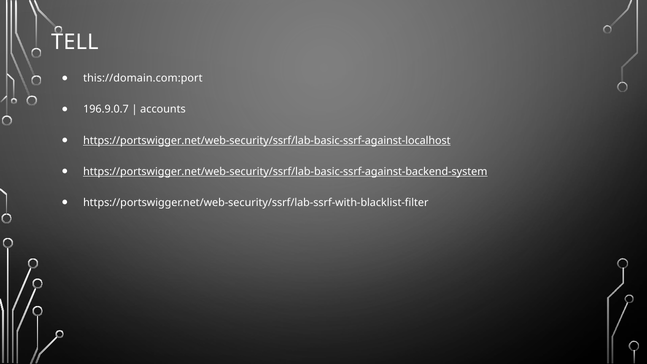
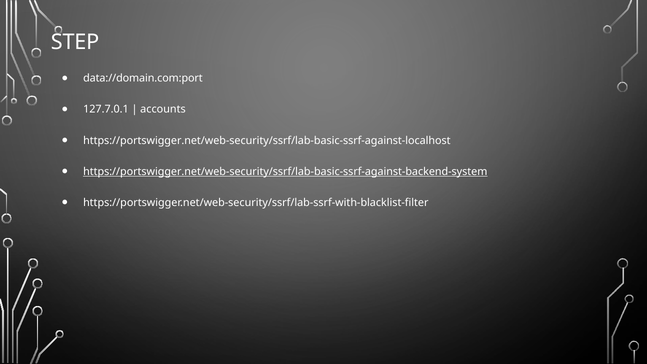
TELL: TELL -> STEP
this://domain.com:port: this://domain.com:port -> data://domain.com:port
196.9.0.7: 196.9.0.7 -> 127.7.0.1
https://portswigger.net/web-security/ssrf/lab-basic-ssrf-against-localhost underline: present -> none
